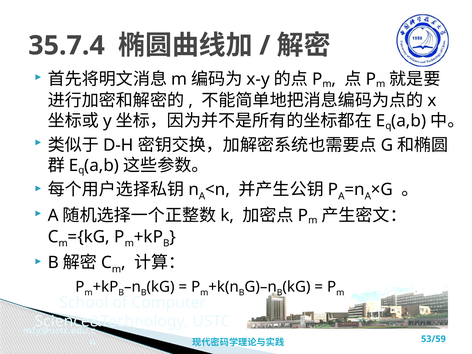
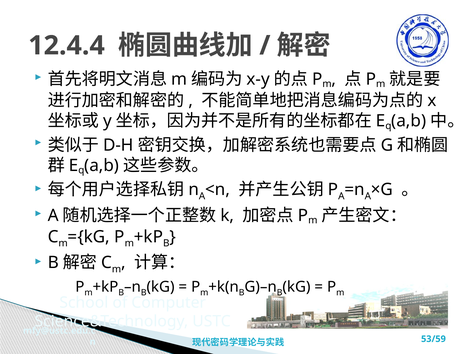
35.7.4: 35.7.4 -> 12.4.4
